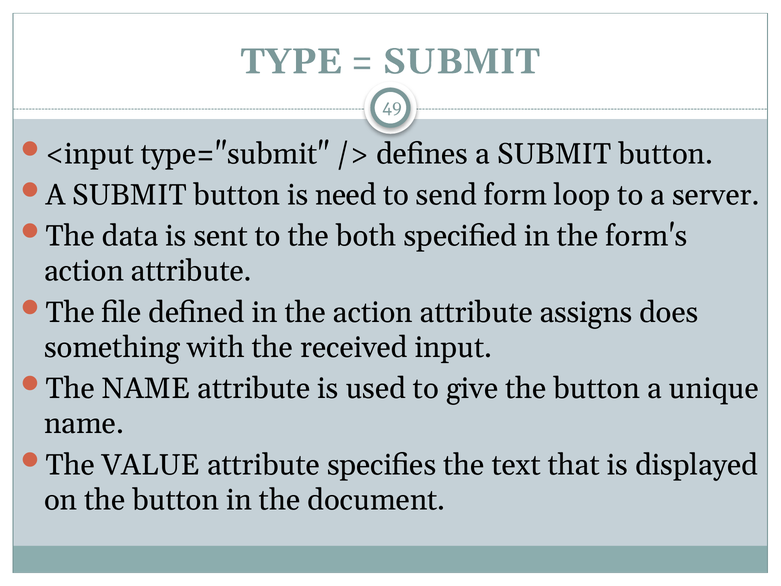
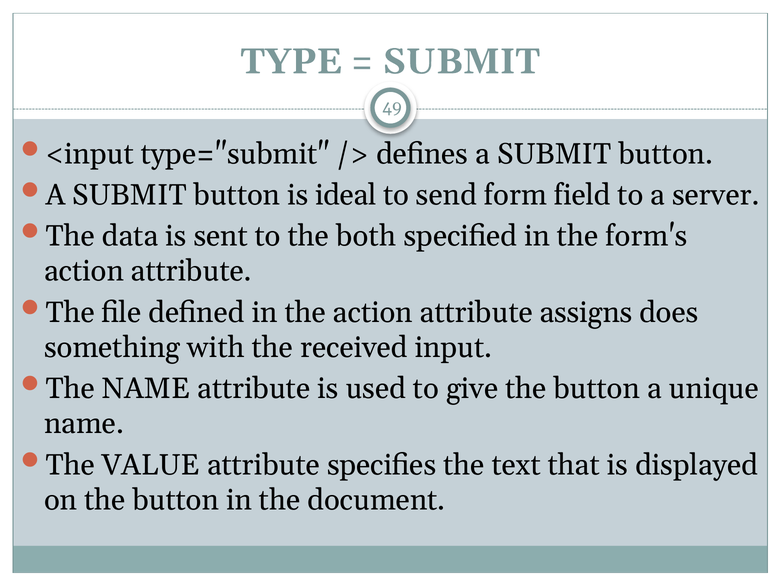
need: need -> ideal
loop: loop -> field
